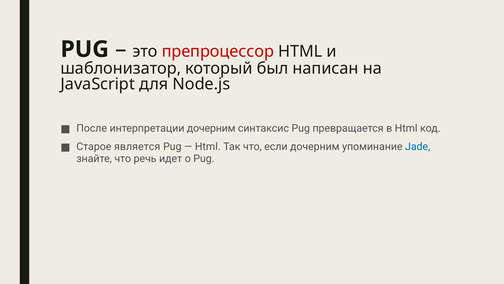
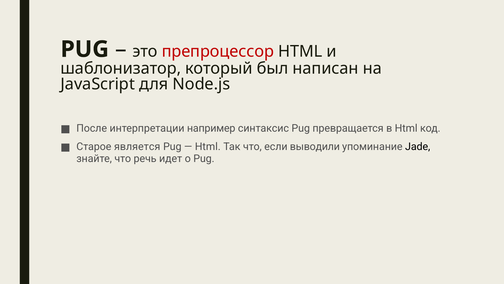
интерпретации дочерним: дочерним -> например
если дочерним: дочерним -> выводили
Jade colour: blue -> black
